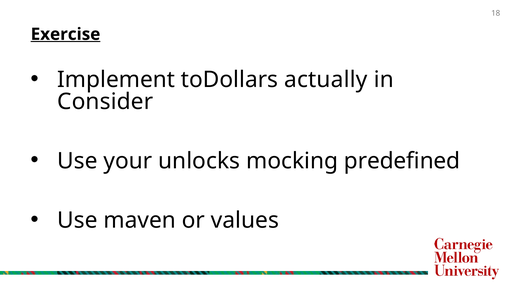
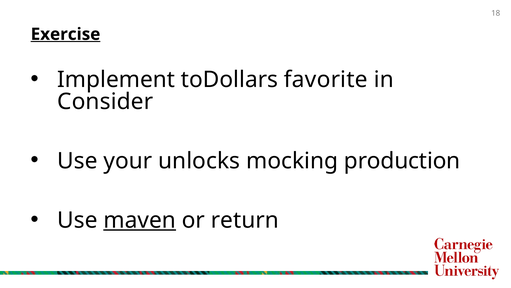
actually: actually -> favorite
predefined: predefined -> production
maven underline: none -> present
values: values -> return
